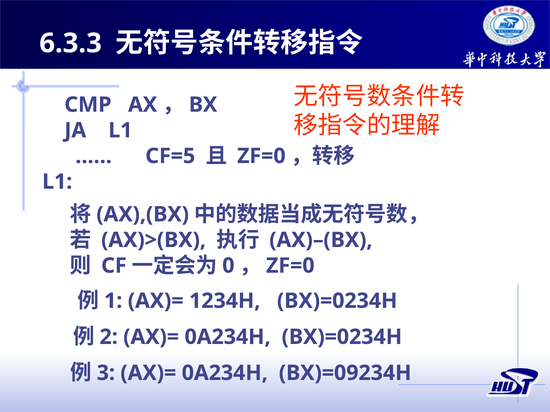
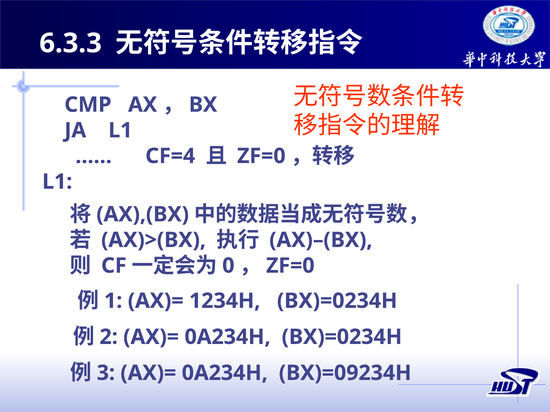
CF=5: CF=5 -> CF=4
